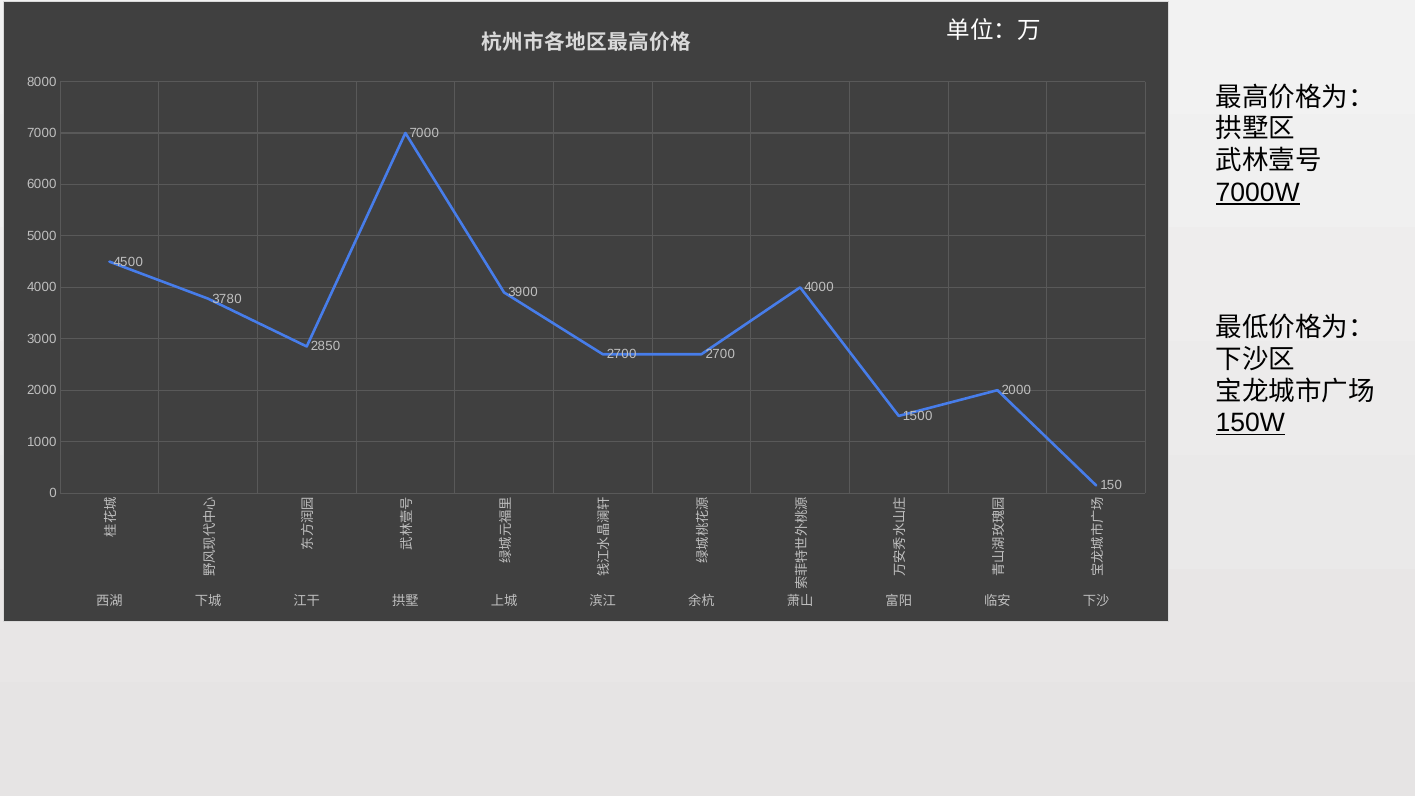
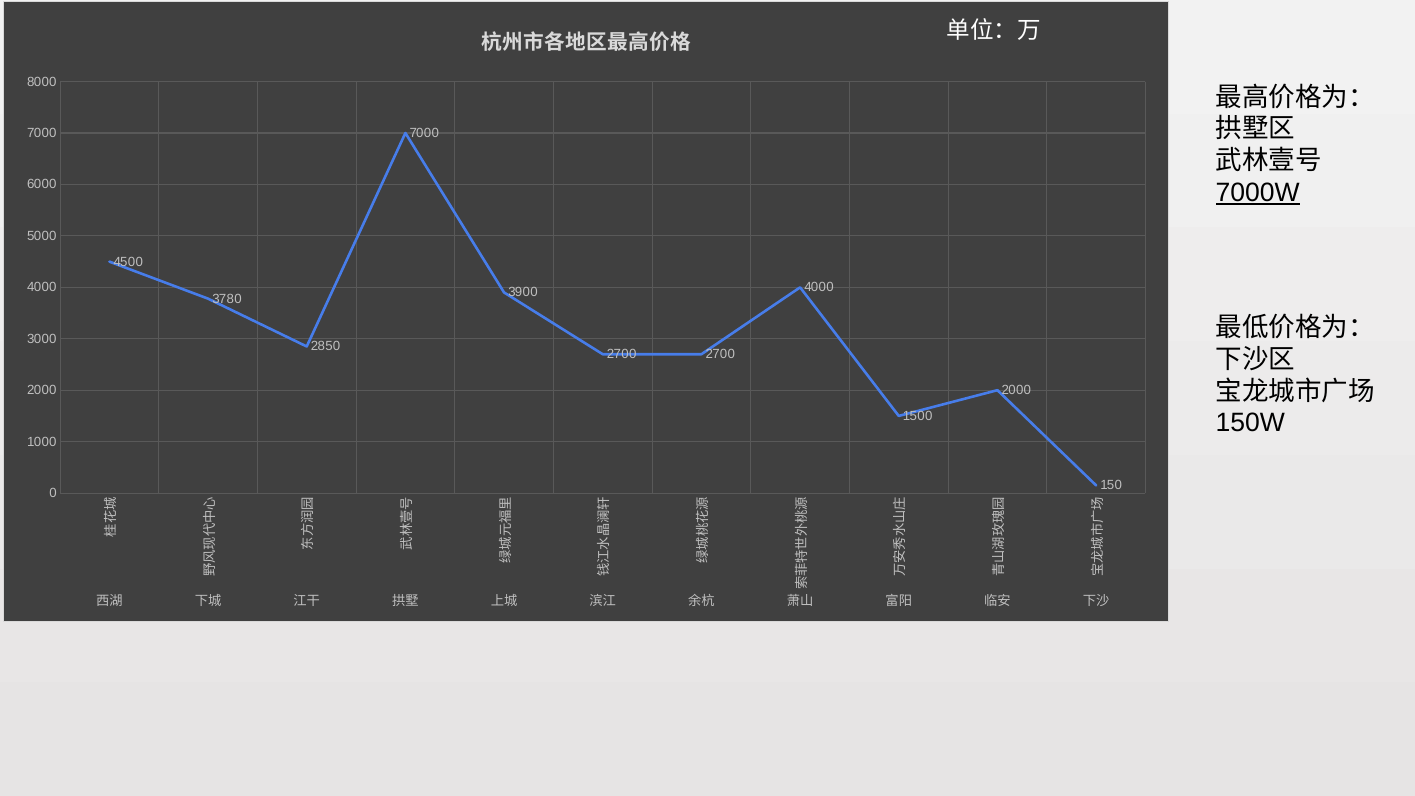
150W underline: present -> none
